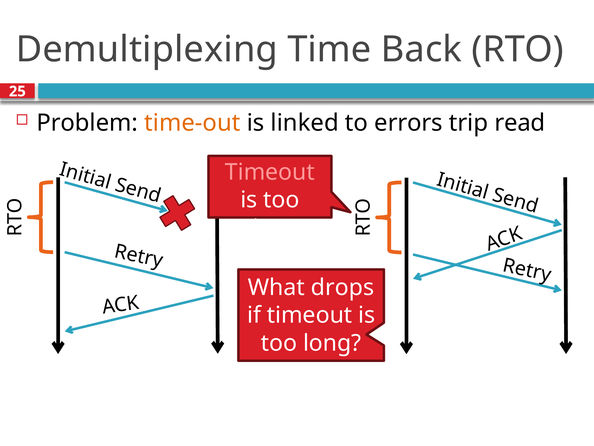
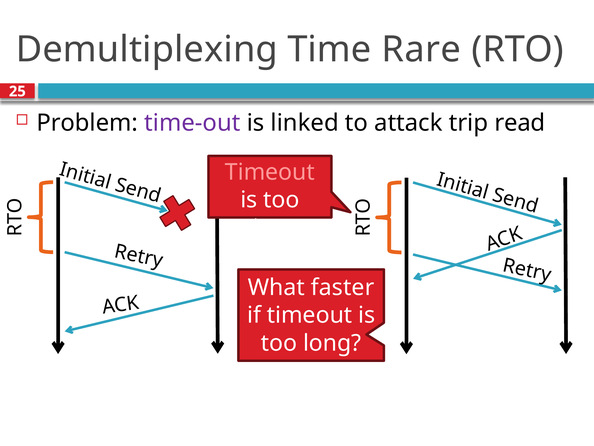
Back: Back -> Rare
time-out colour: orange -> purple
errors: errors -> attack
drops: drops -> faster
